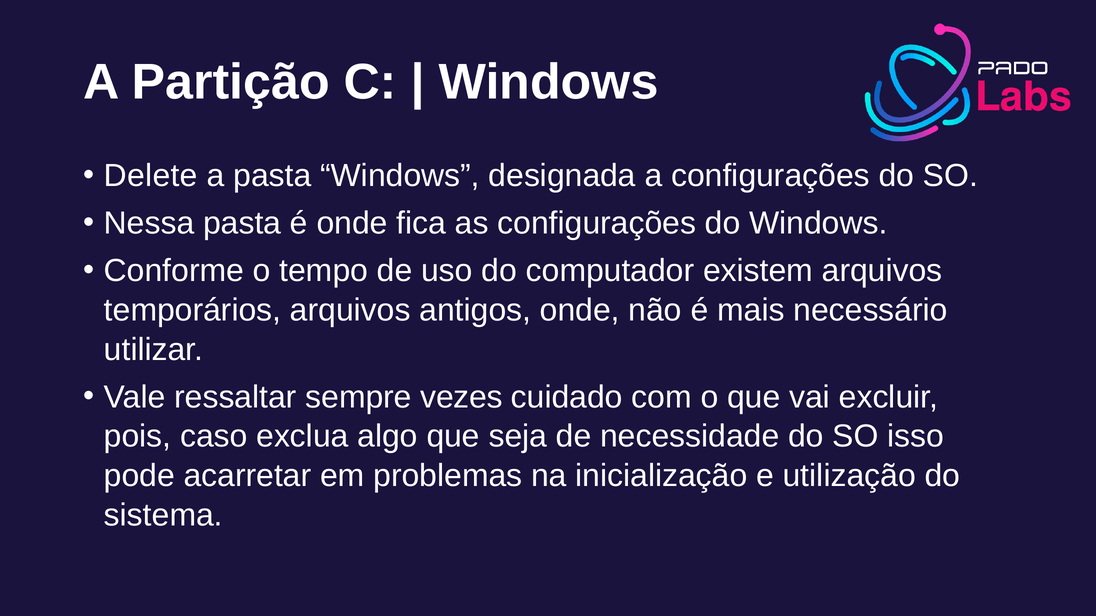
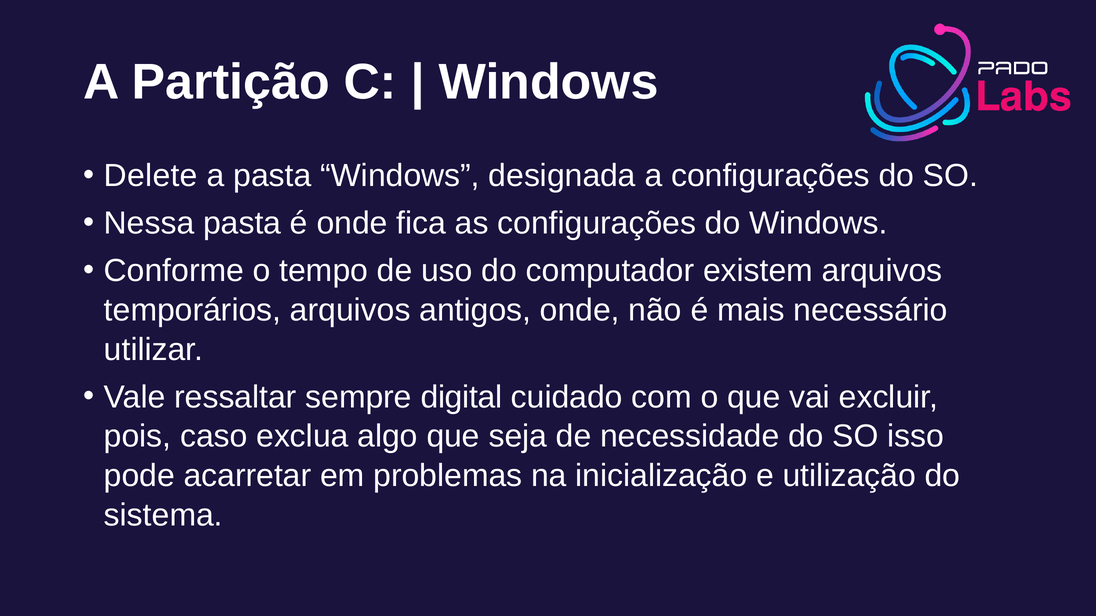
vezes: vezes -> digital
